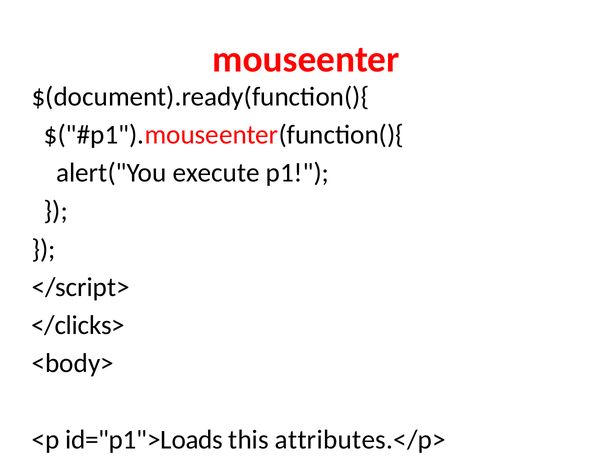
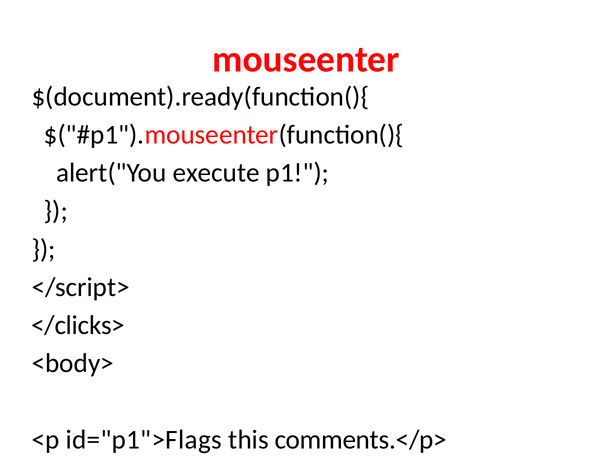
id="p1">Loads: id="p1">Loads -> id="p1">Flags
attributes.</p>: attributes.</p> -> comments.</p>
